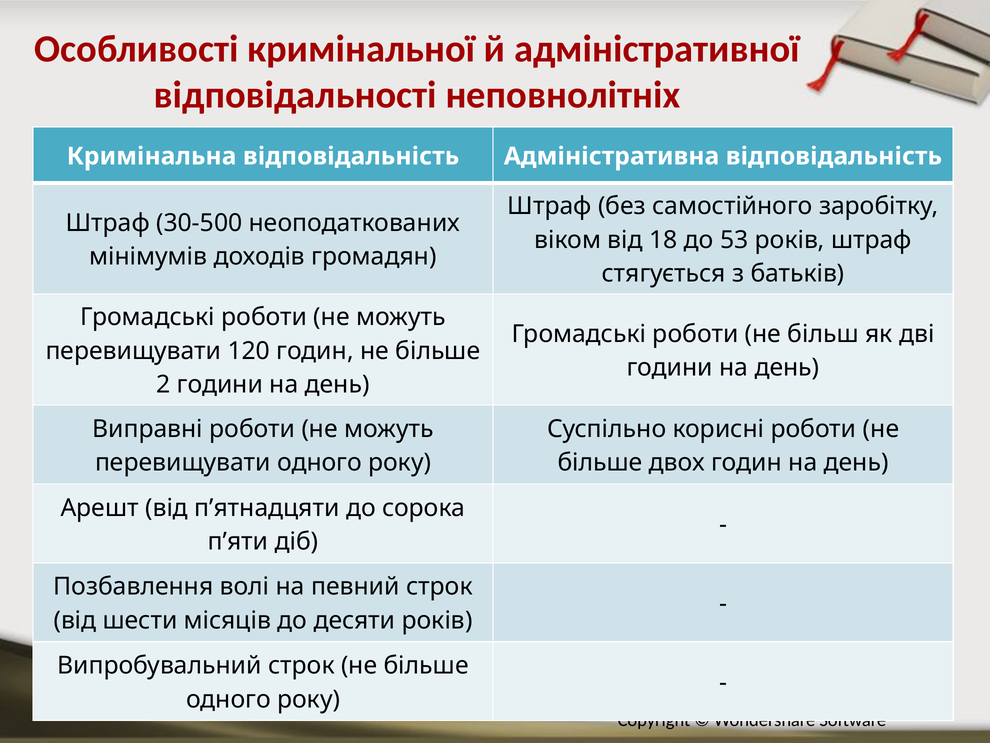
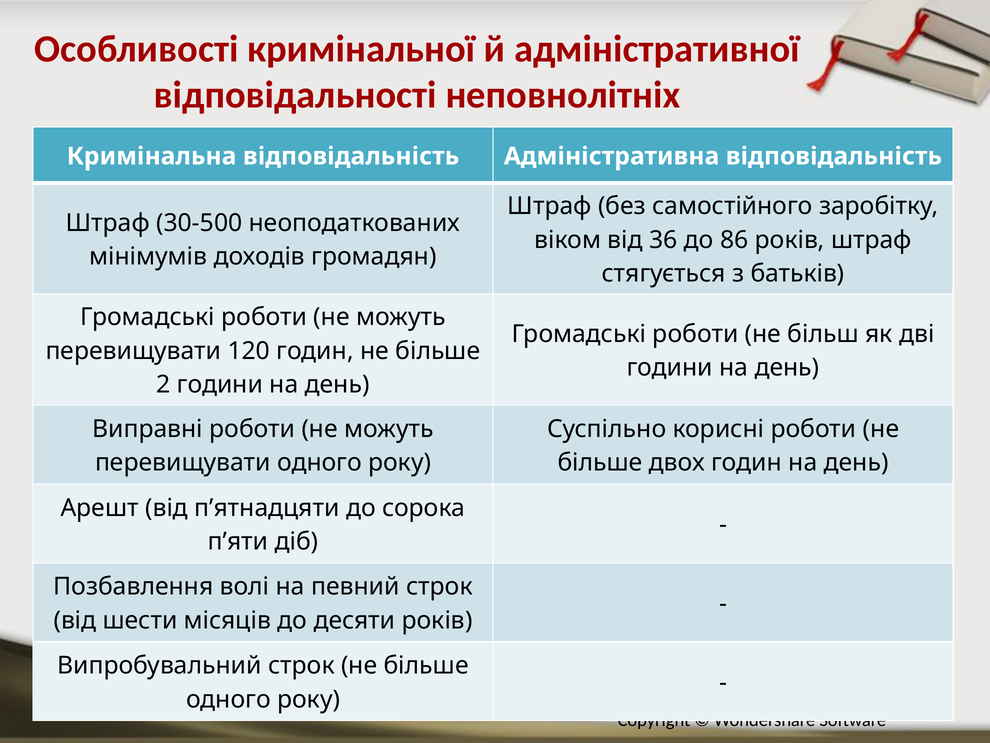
18: 18 -> 36
53: 53 -> 86
